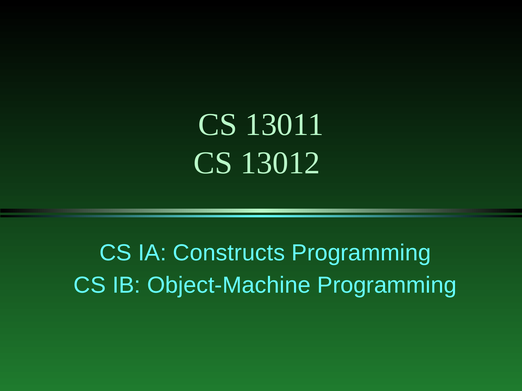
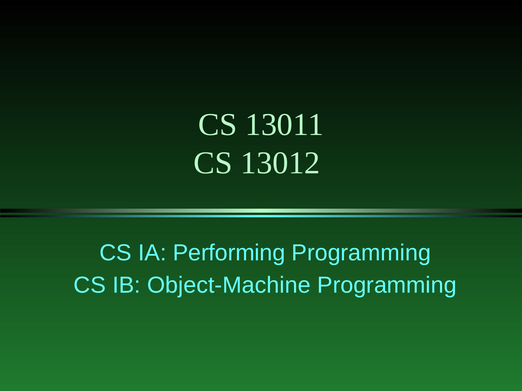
Constructs: Constructs -> Performing
